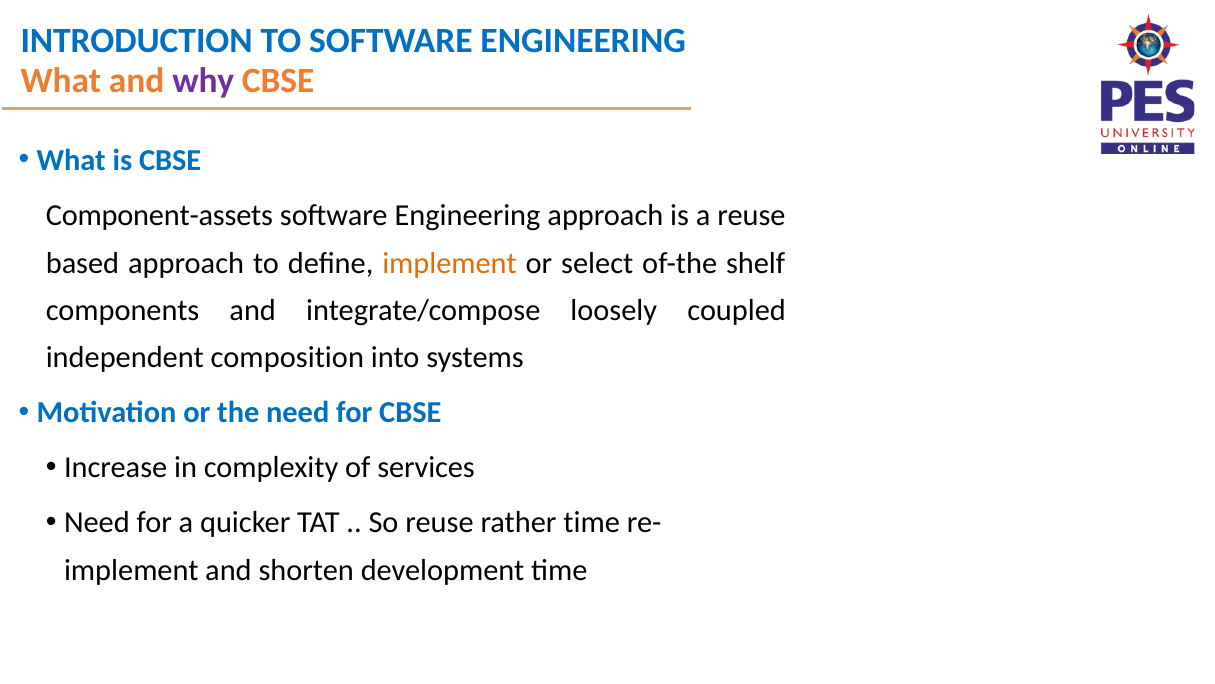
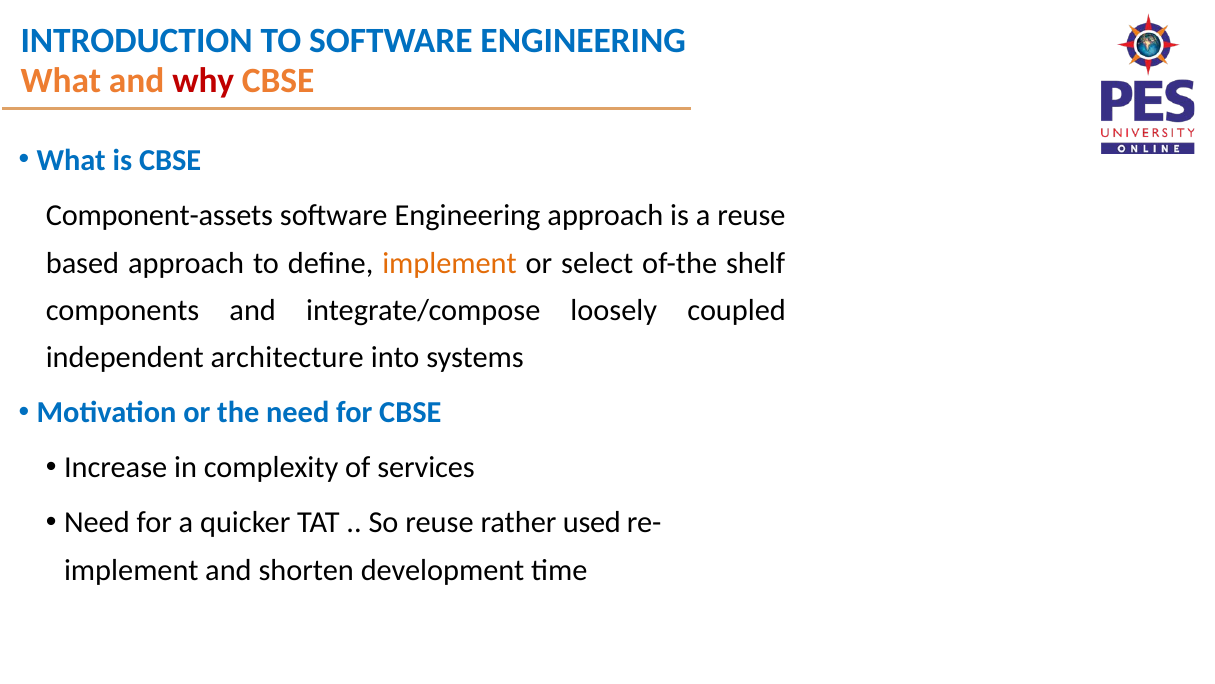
why colour: purple -> red
composition: composition -> architecture
rather time: time -> used
